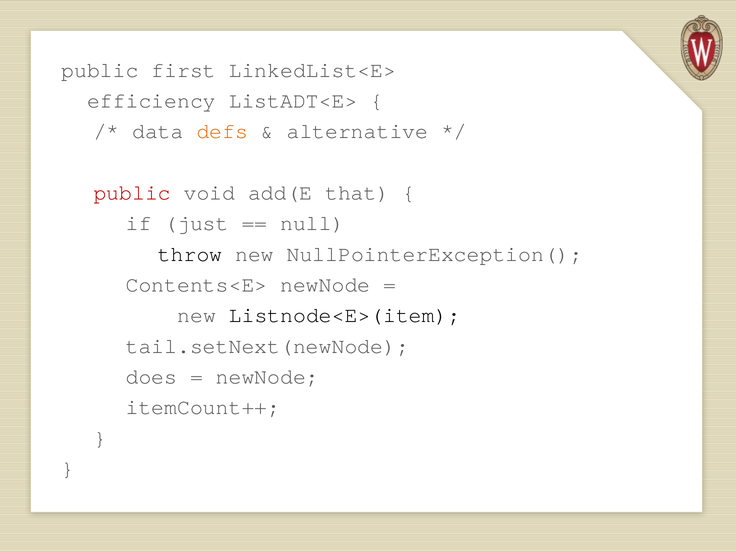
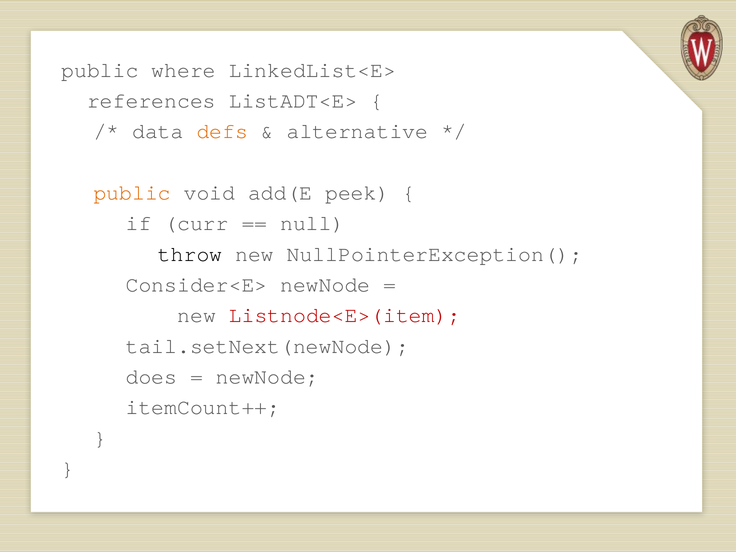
first: first -> where
efficiency: efficiency -> references
public at (132, 193) colour: red -> orange
that: that -> peek
just: just -> curr
Contents<E>: Contents<E> -> Consider<E>
Listnode<E>(item colour: black -> red
